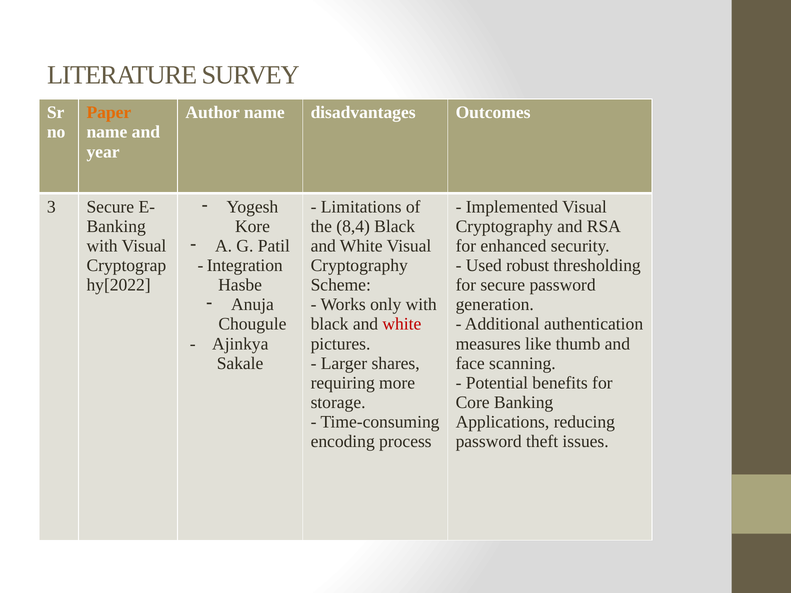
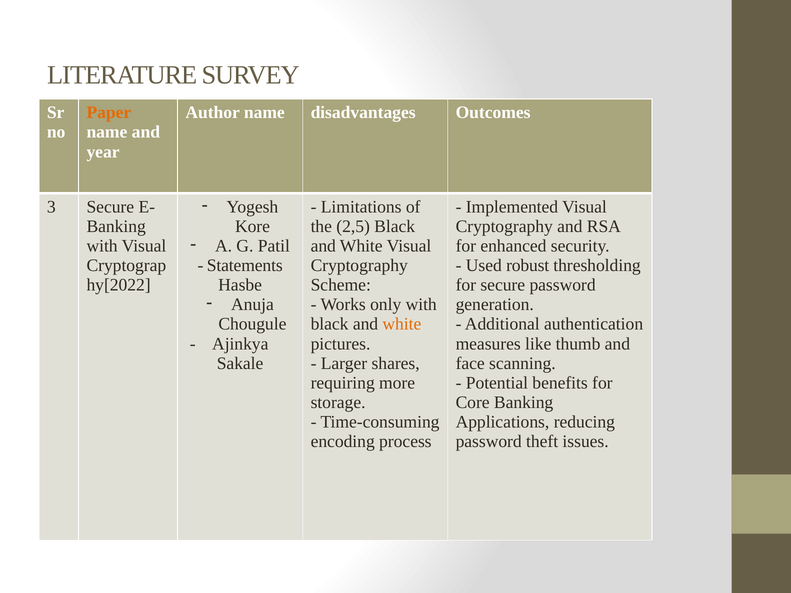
8,4: 8,4 -> 2,5
Integration: Integration -> Statements
white at (402, 324) colour: red -> orange
